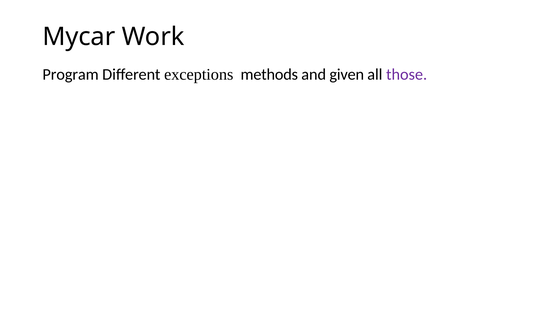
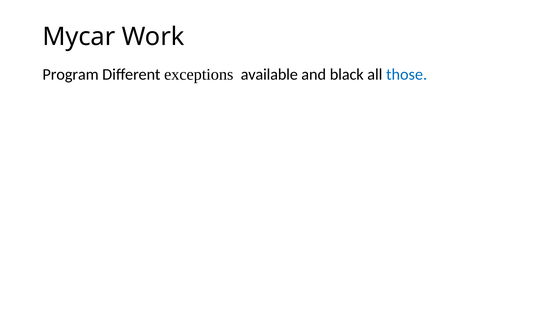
methods: methods -> available
given: given -> black
those colour: purple -> blue
